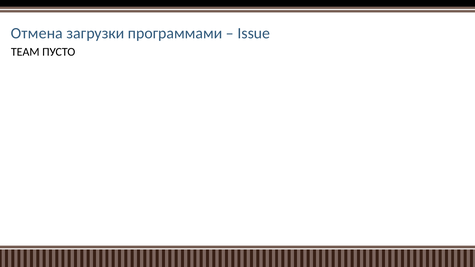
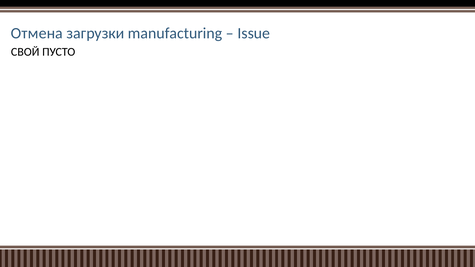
программами: программами -> manufacturing
TEAM: TEAM -> СВОЙ
